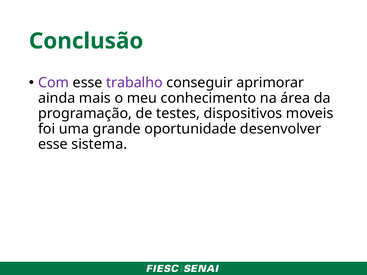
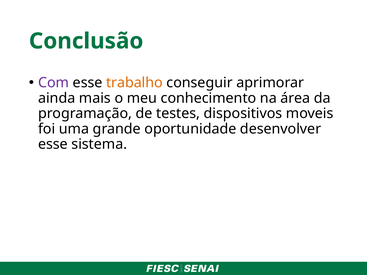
trabalho colour: purple -> orange
